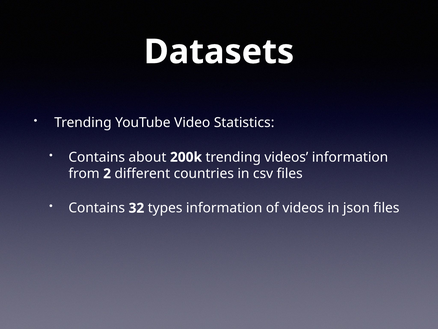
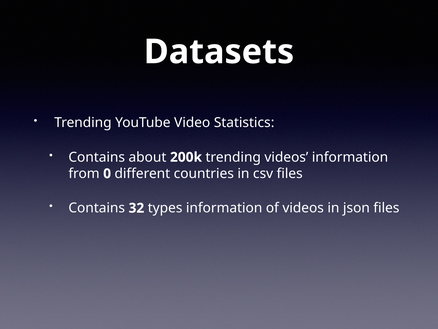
2: 2 -> 0
